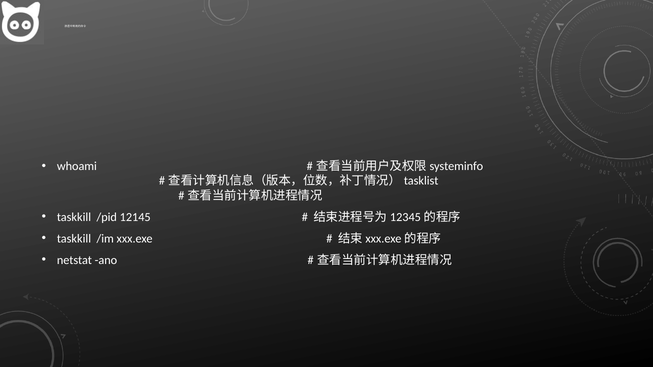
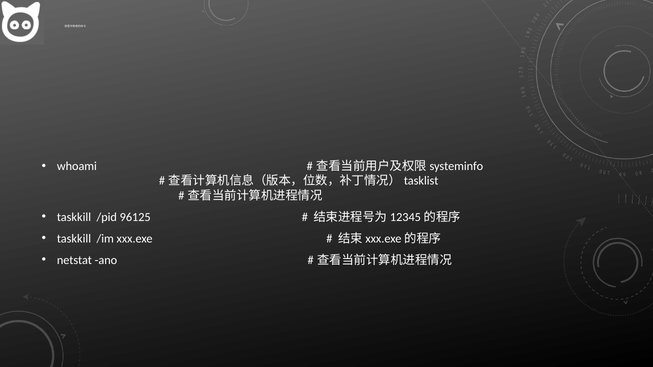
12145: 12145 -> 96125
